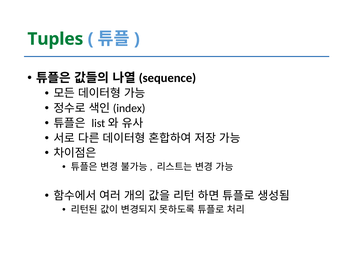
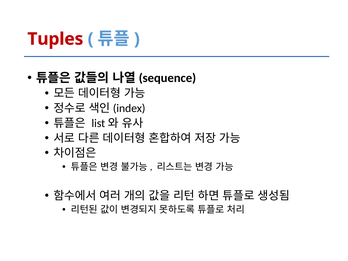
Tuples colour: green -> red
